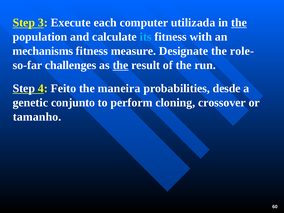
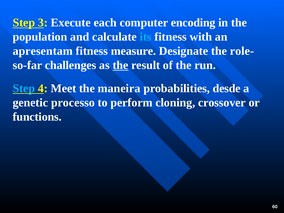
utilizada: utilizada -> encoding
the at (239, 23) underline: present -> none
mechanisms: mechanisms -> apresentam
Step at (24, 88) colour: white -> light blue
Feito: Feito -> Meet
conjunto: conjunto -> processo
tamanho: tamanho -> functions
